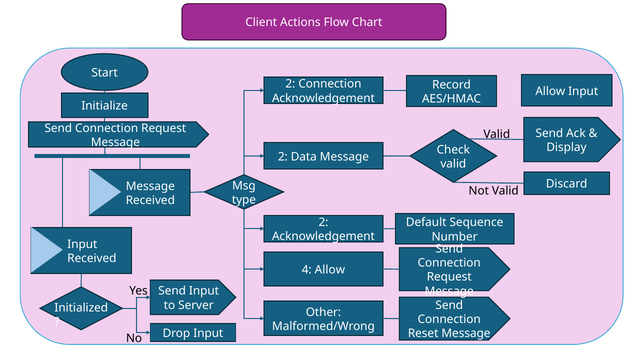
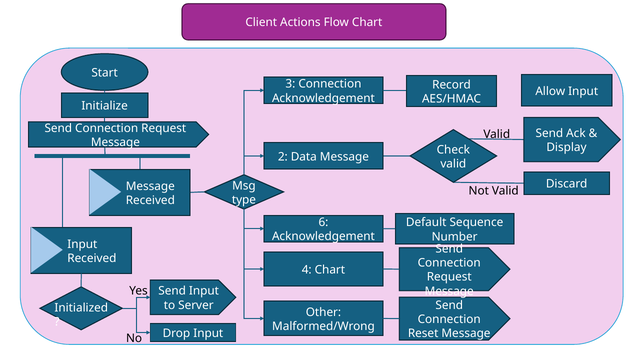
2 at (290, 84): 2 -> 3
2 at (323, 223): 2 -> 6
4 Allow: Allow -> Chart
